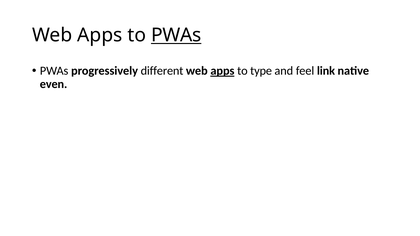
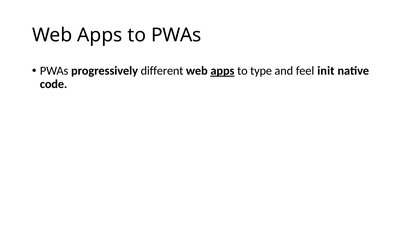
PWAs at (176, 35) underline: present -> none
link: link -> init
even: even -> code
